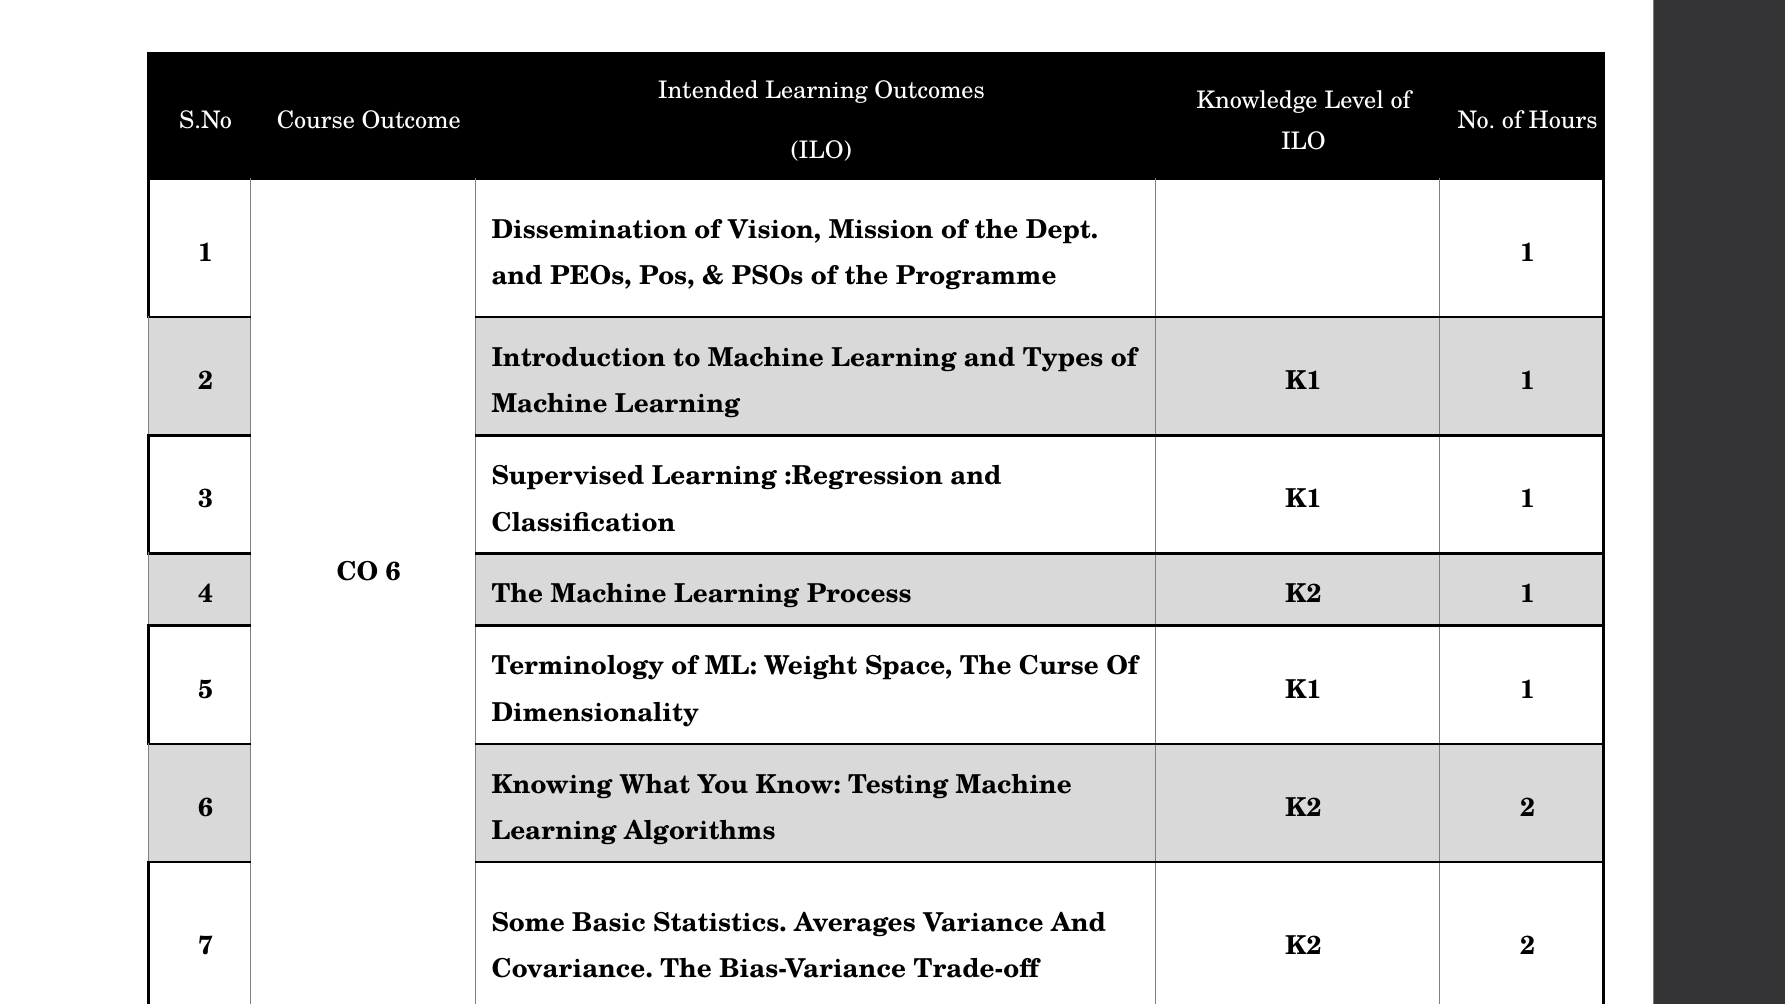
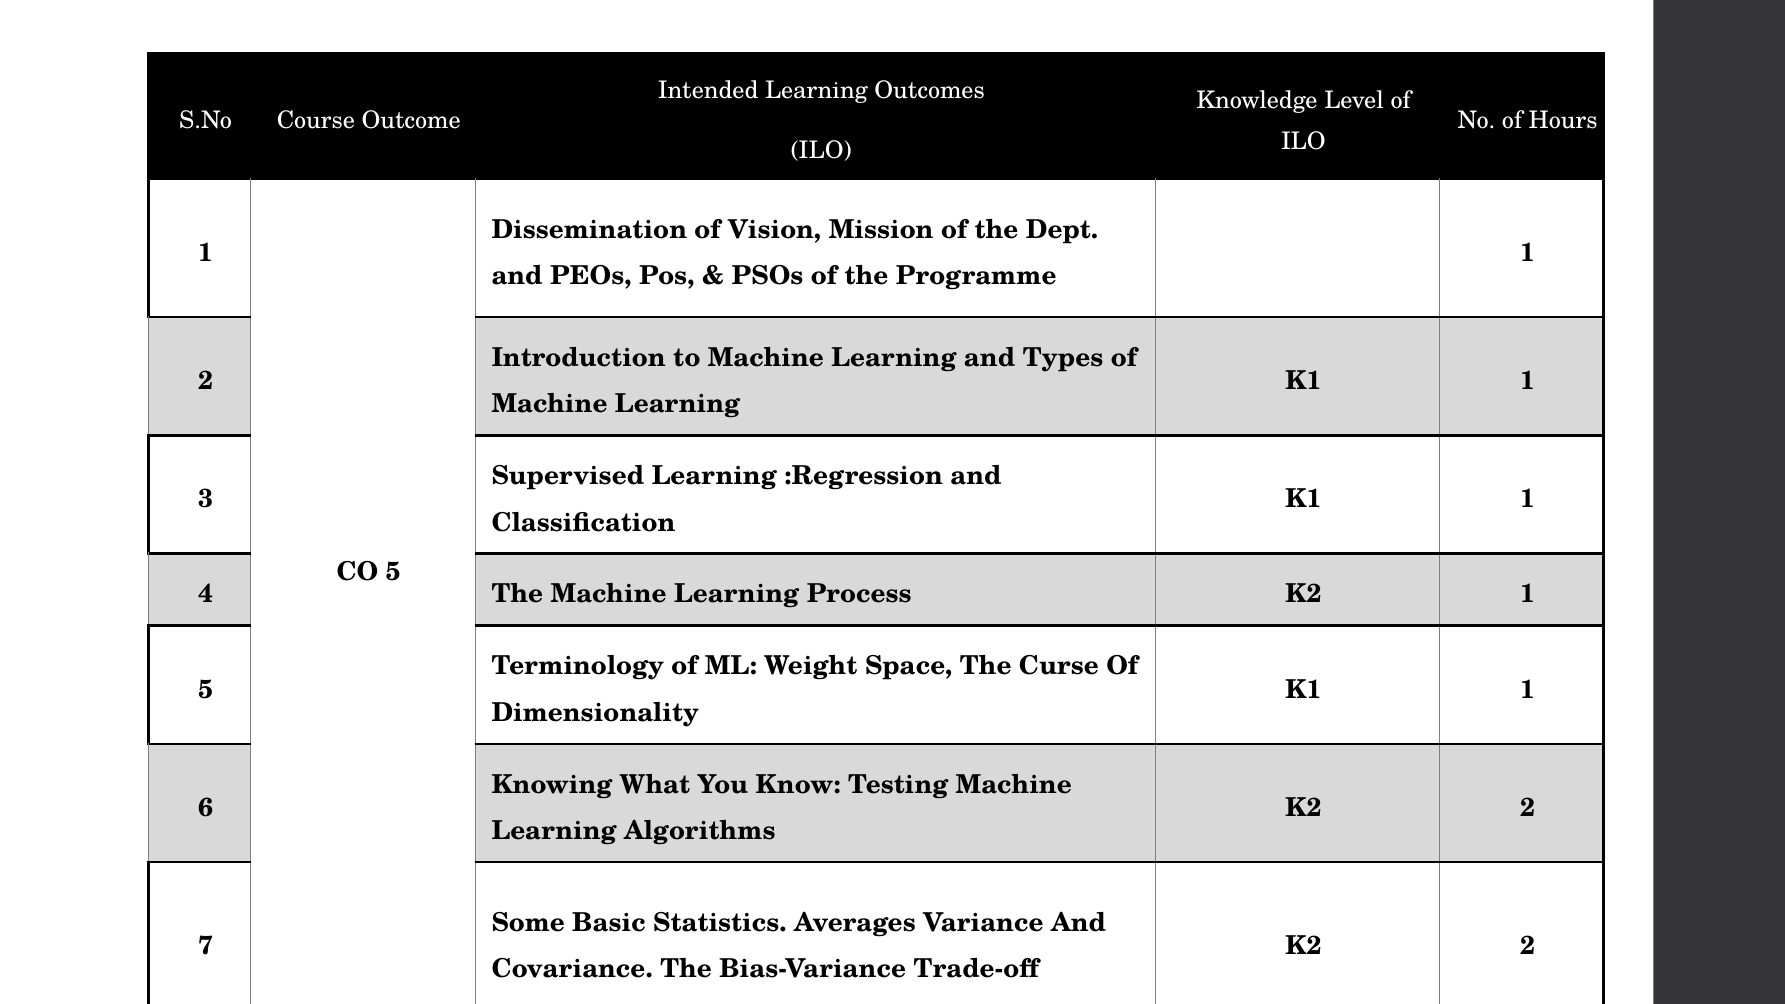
CO 6: 6 -> 5
